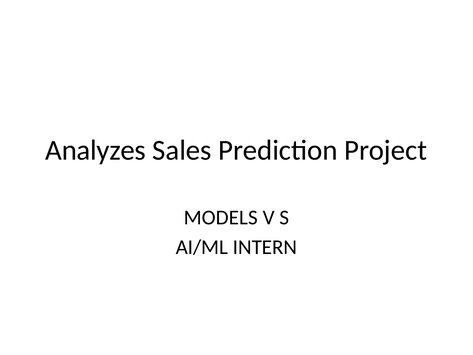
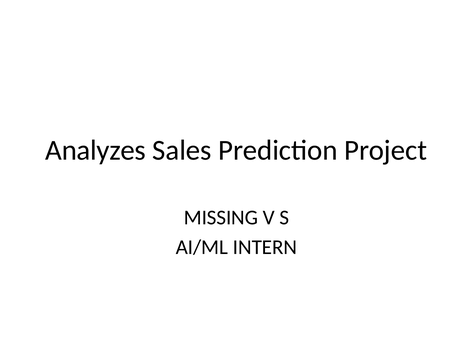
MODELS: MODELS -> MISSING
